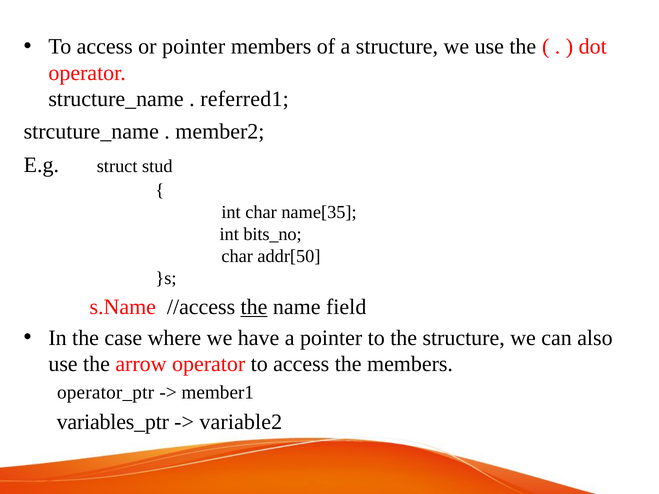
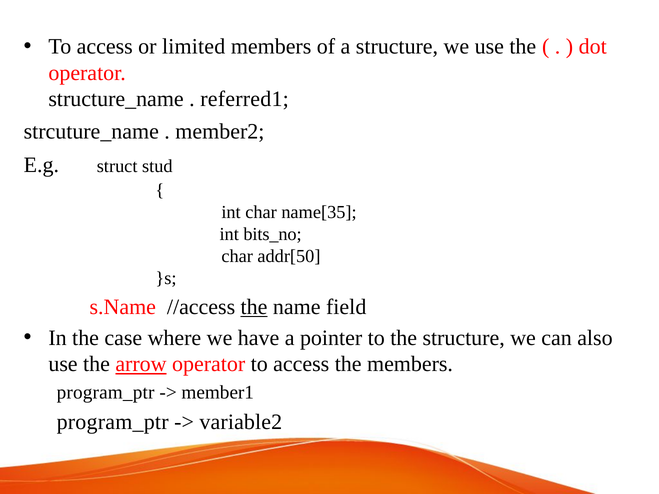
or pointer: pointer -> limited
arrow underline: none -> present
operator_ptr at (106, 393): operator_ptr -> program_ptr
variables_ptr at (113, 422): variables_ptr -> program_ptr
